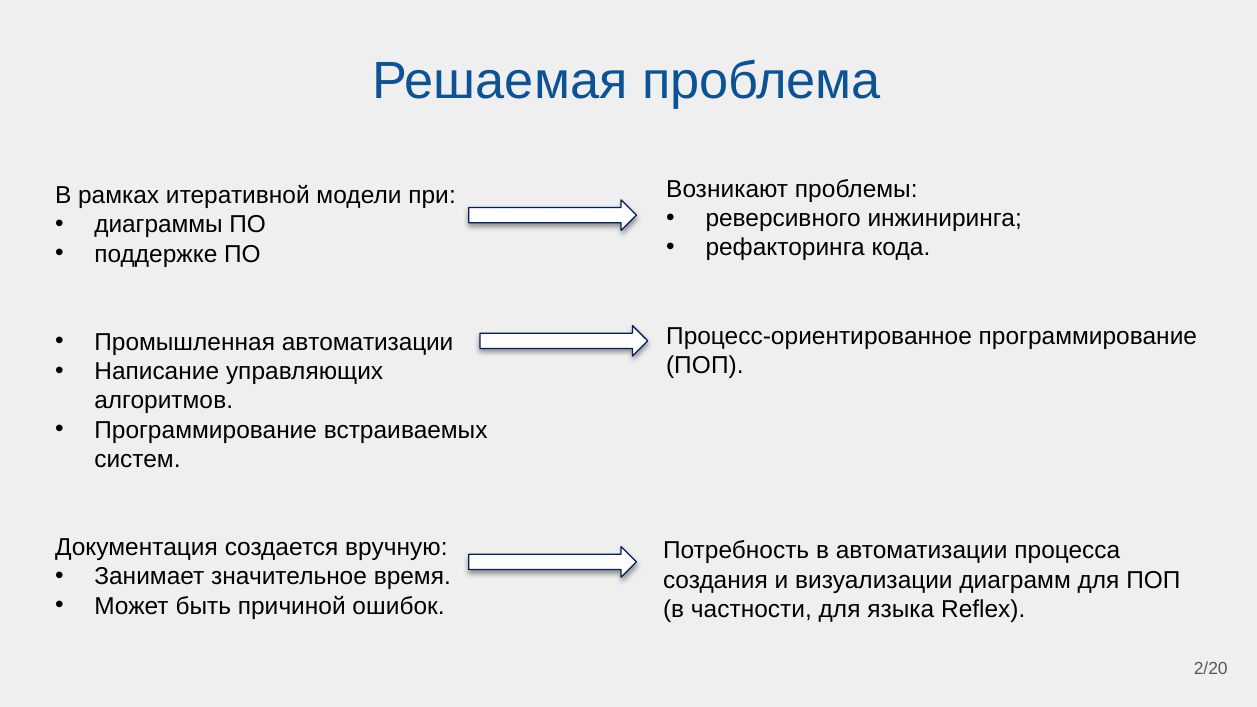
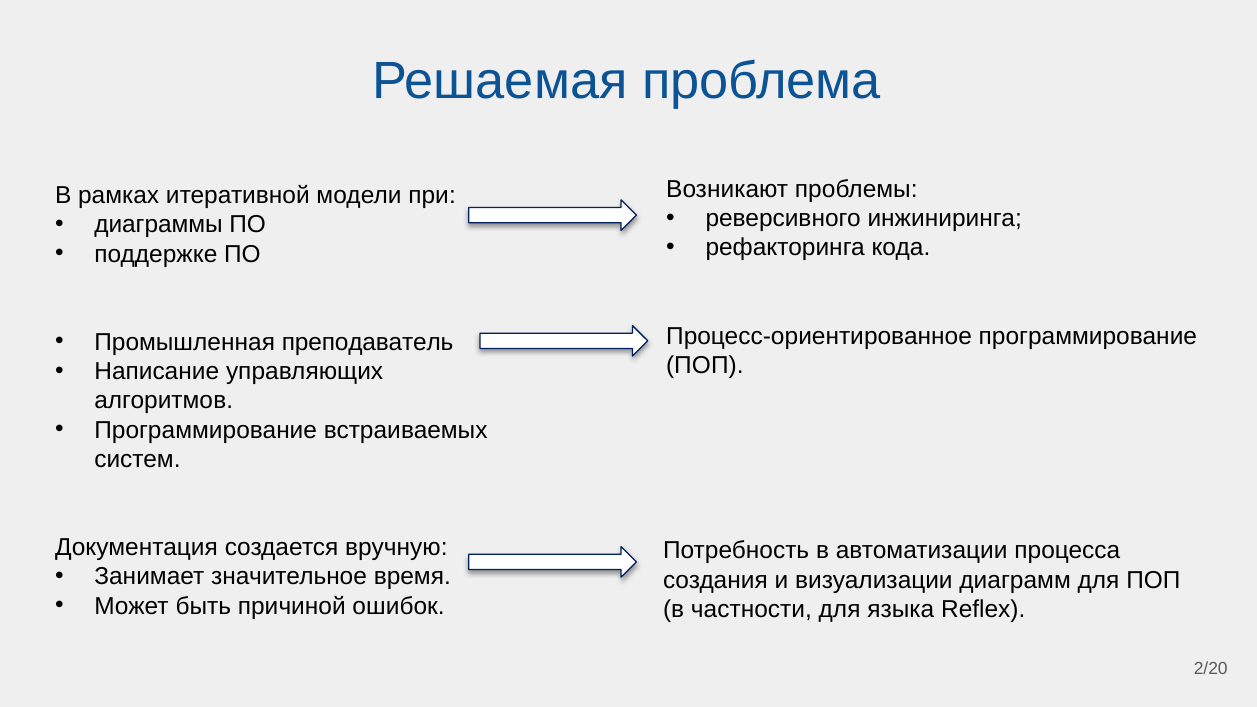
Промышленная автоматизации: автоматизации -> преподаватель
